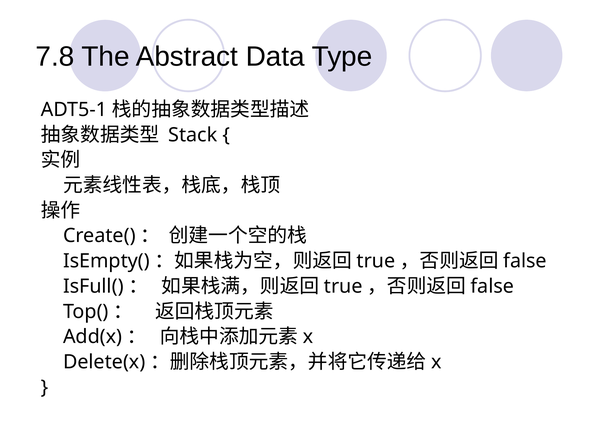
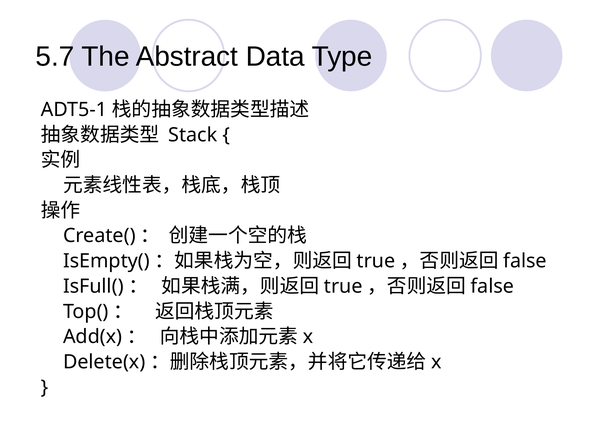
7.8: 7.8 -> 5.7
